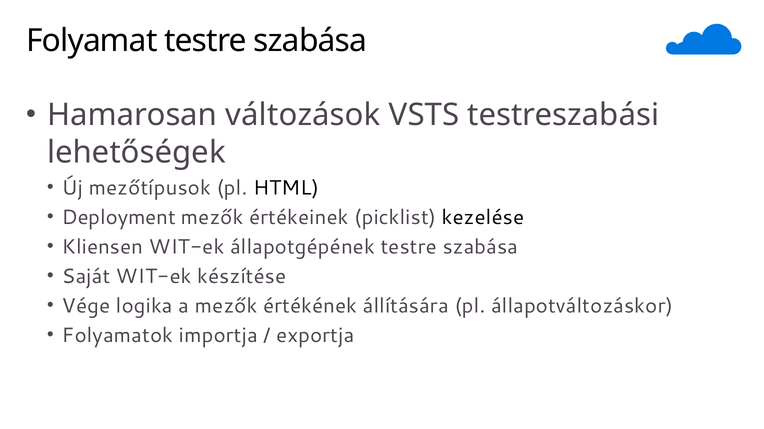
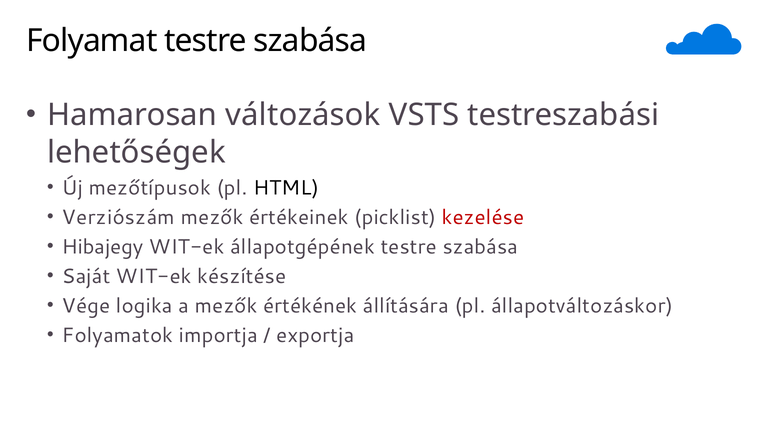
Deployment: Deployment -> Verziószám
kezelése colour: black -> red
Kliensen: Kliensen -> Hibajegy
